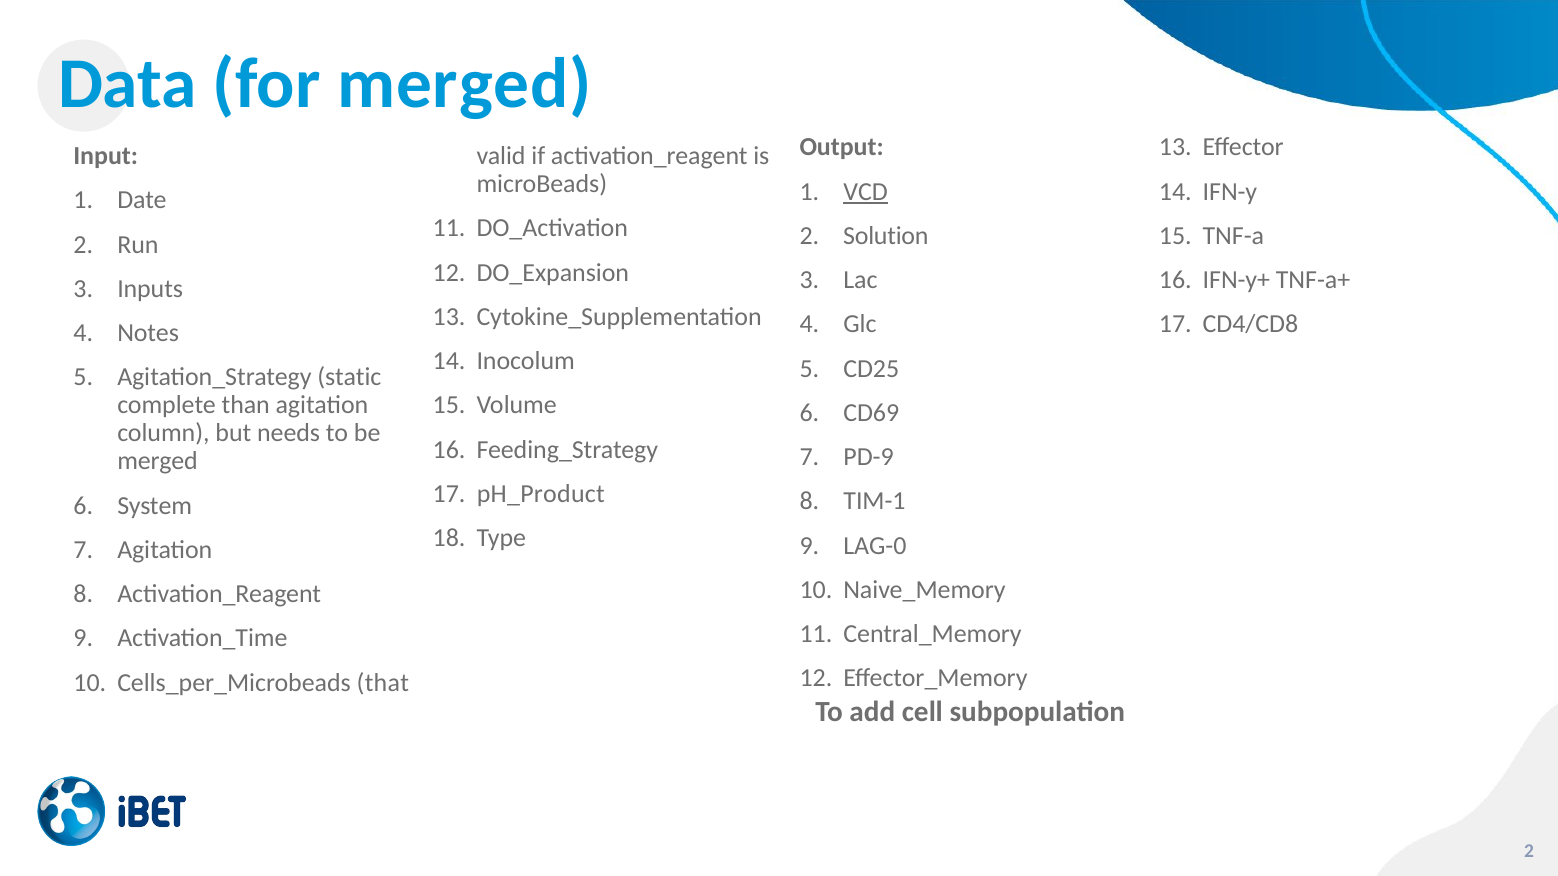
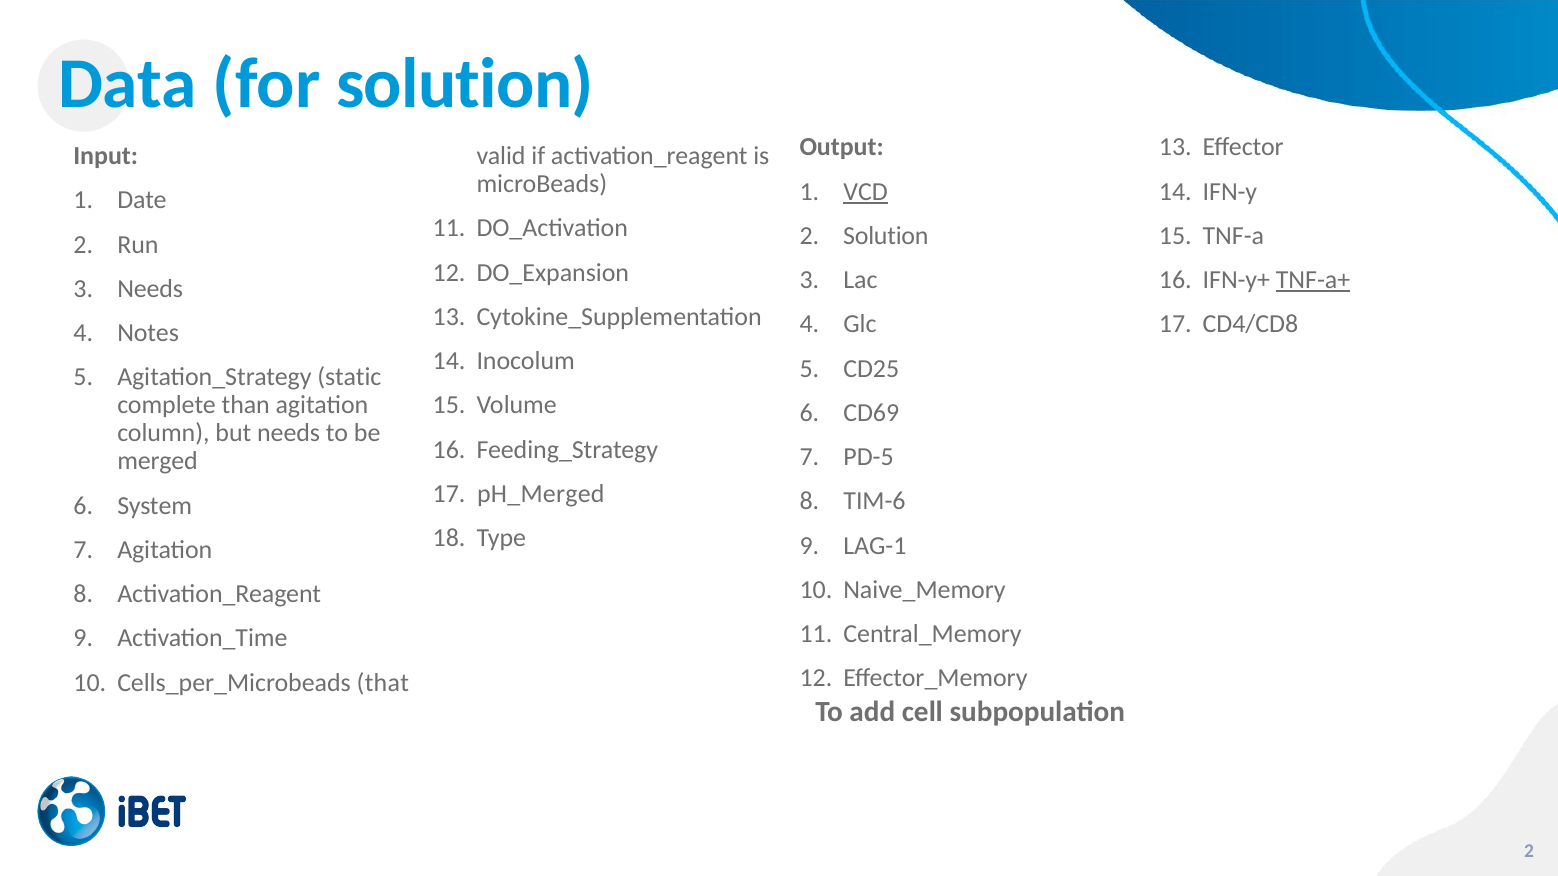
for merged: merged -> solution
TNF-a+ underline: none -> present
Inputs at (150, 289): Inputs -> Needs
PD-9: PD-9 -> PD-5
pH_Product: pH_Product -> pH_Merged
TIM-1: TIM-1 -> TIM-6
LAG-0: LAG-0 -> LAG-1
